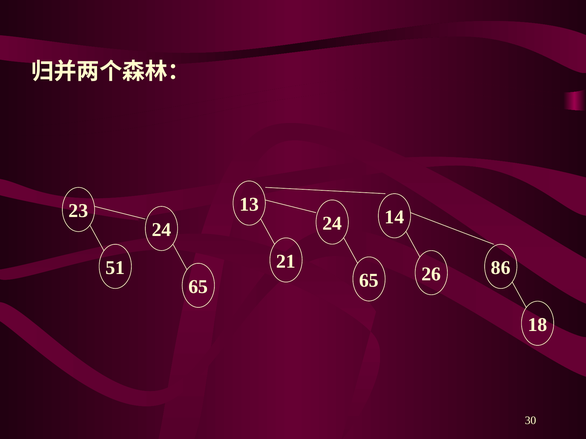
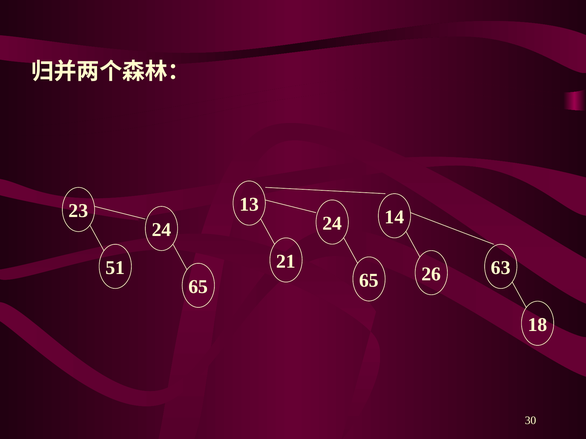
86: 86 -> 63
